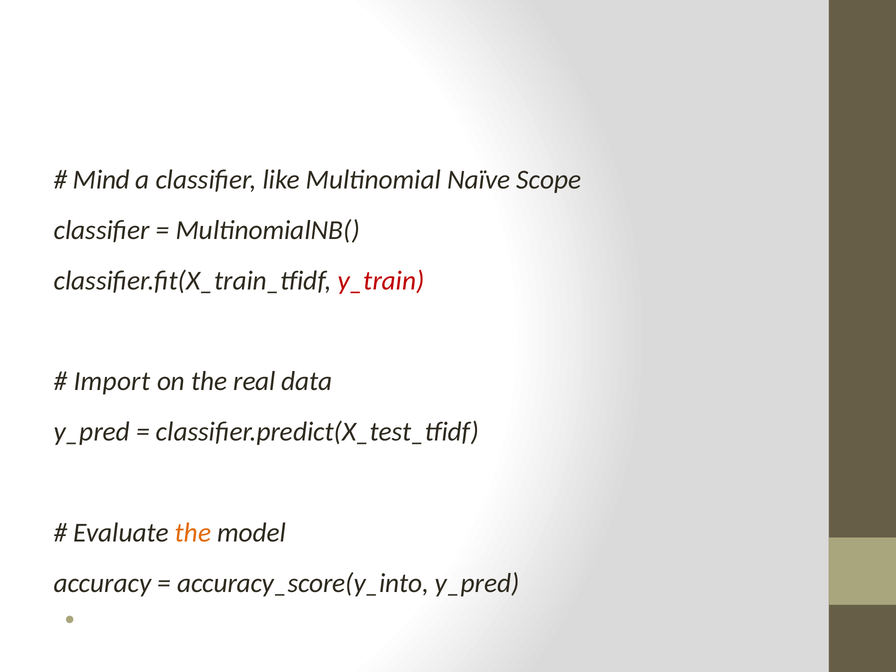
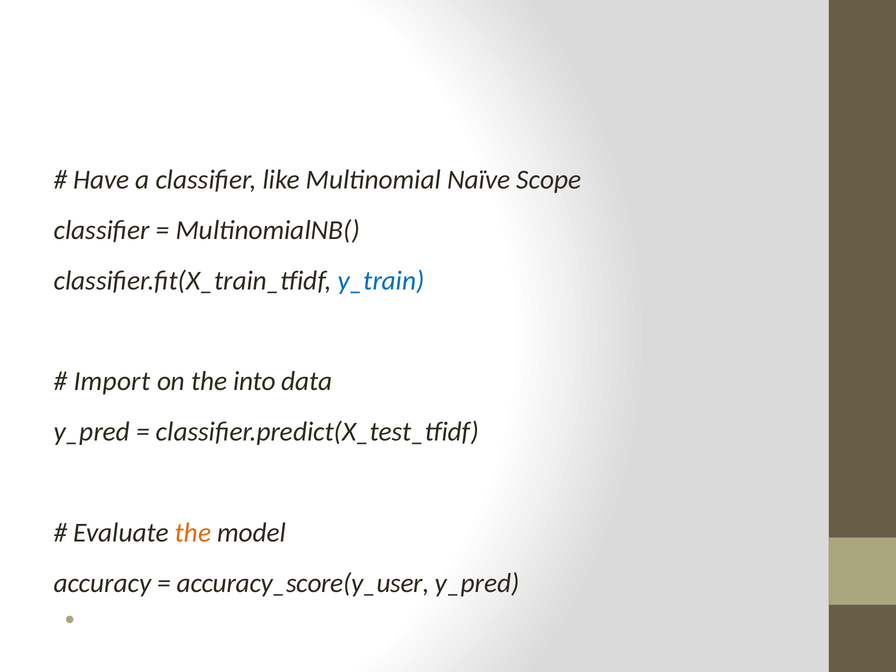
Mind: Mind -> Have
y_train colour: red -> blue
real: real -> into
accuracy_score(y_into: accuracy_score(y_into -> accuracy_score(y_user
